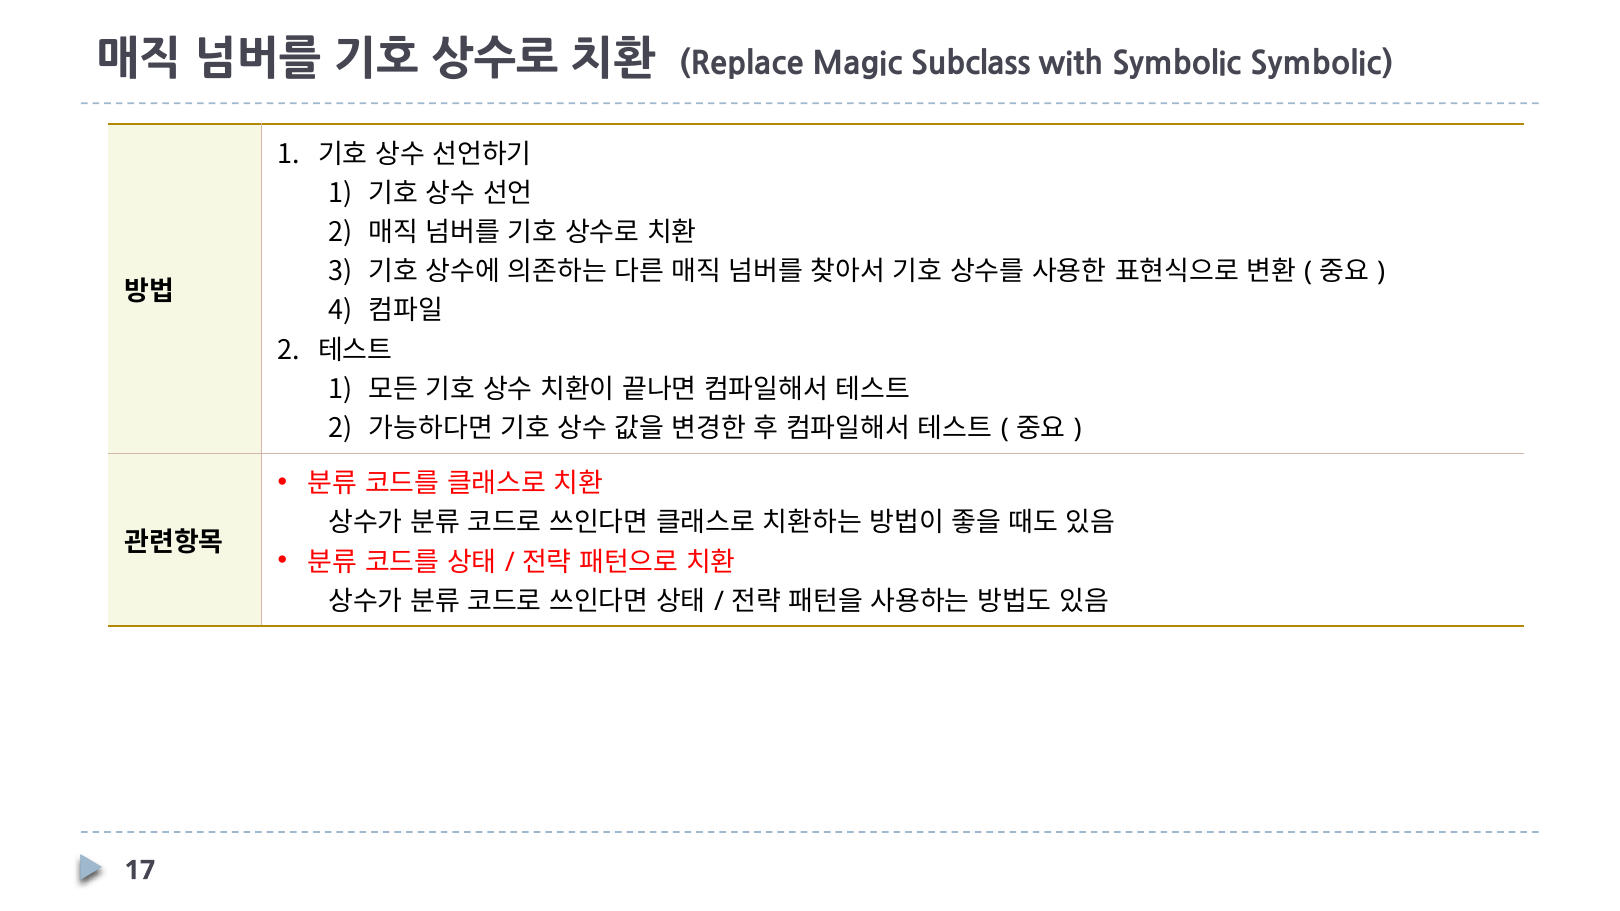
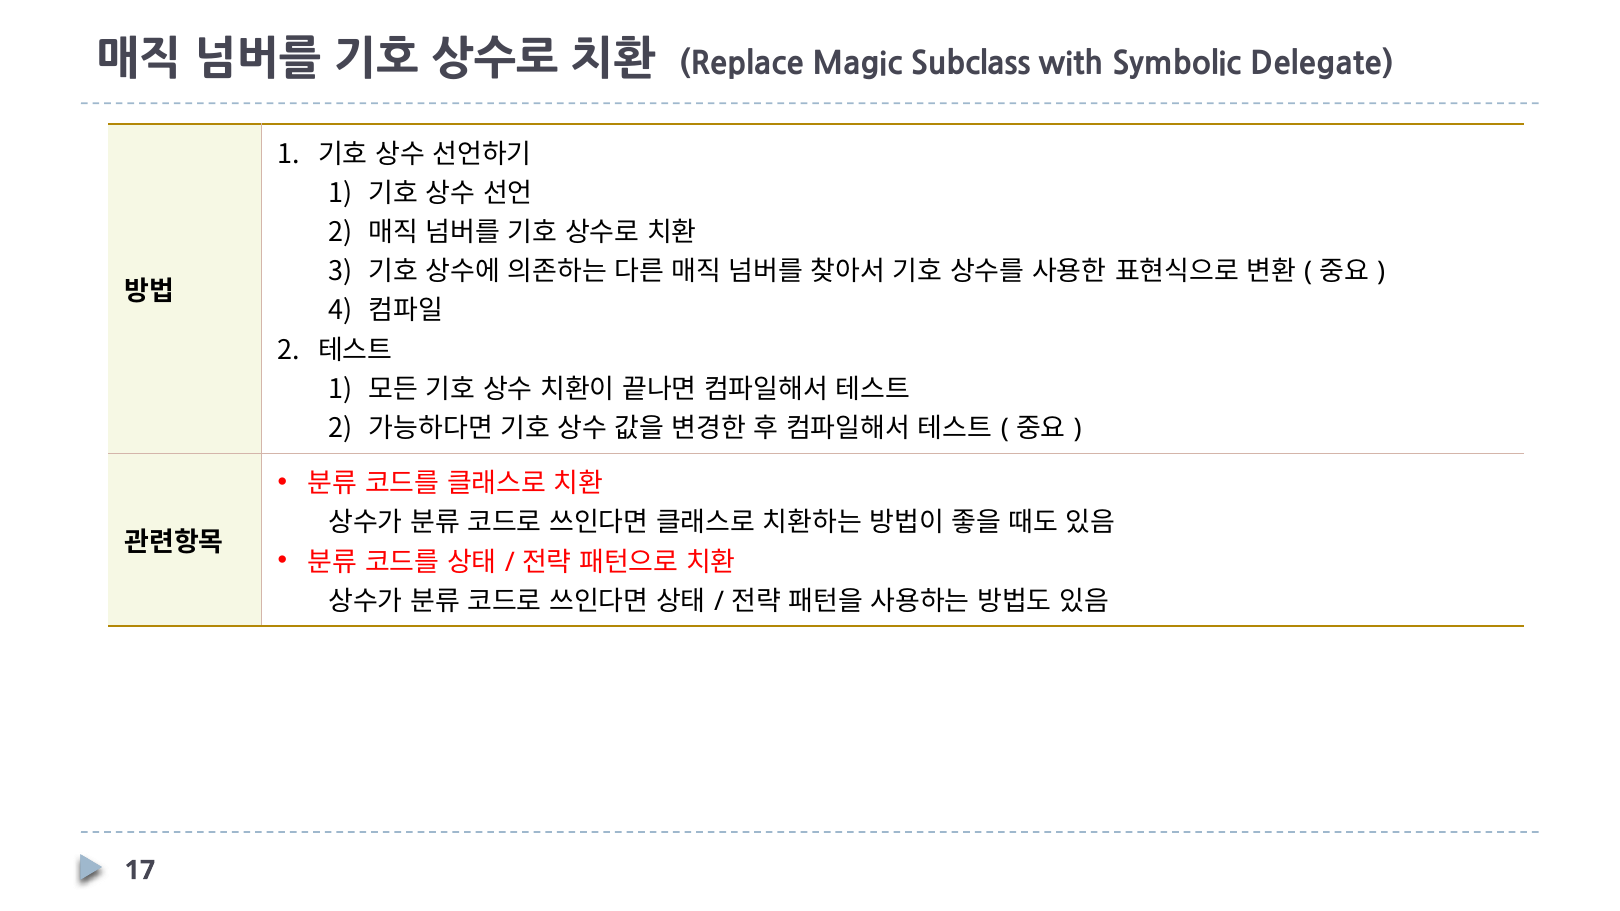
Symbolic Symbolic: Symbolic -> Delegate
